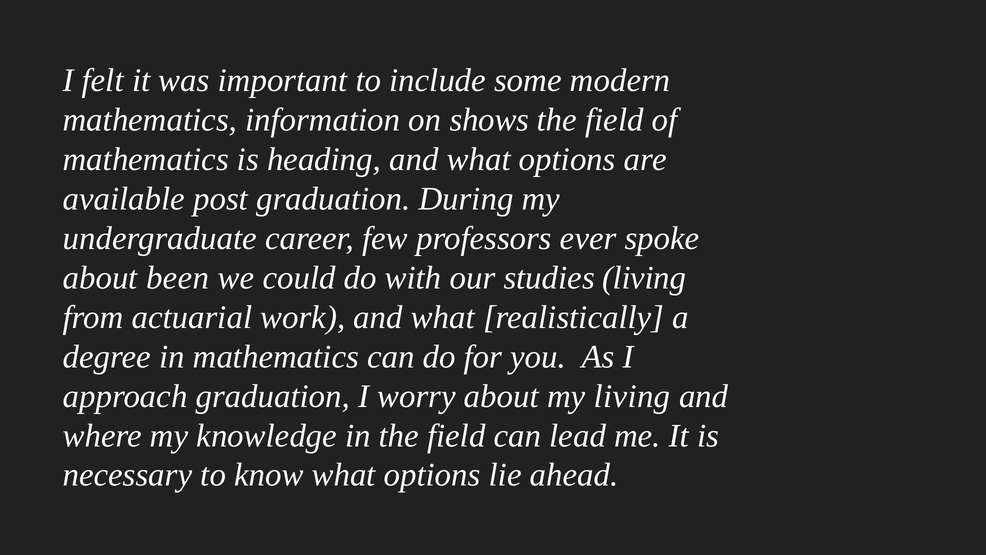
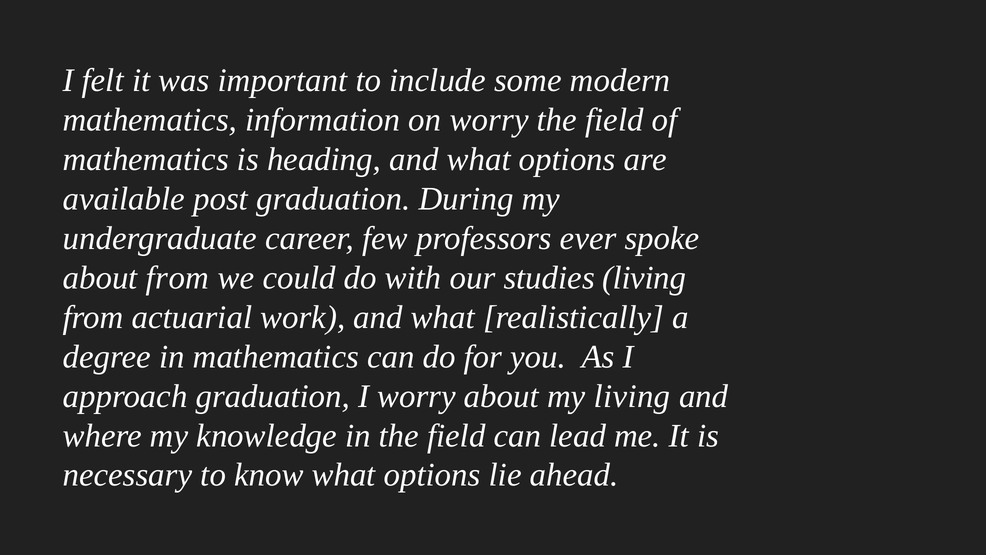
on shows: shows -> worry
about been: been -> from
